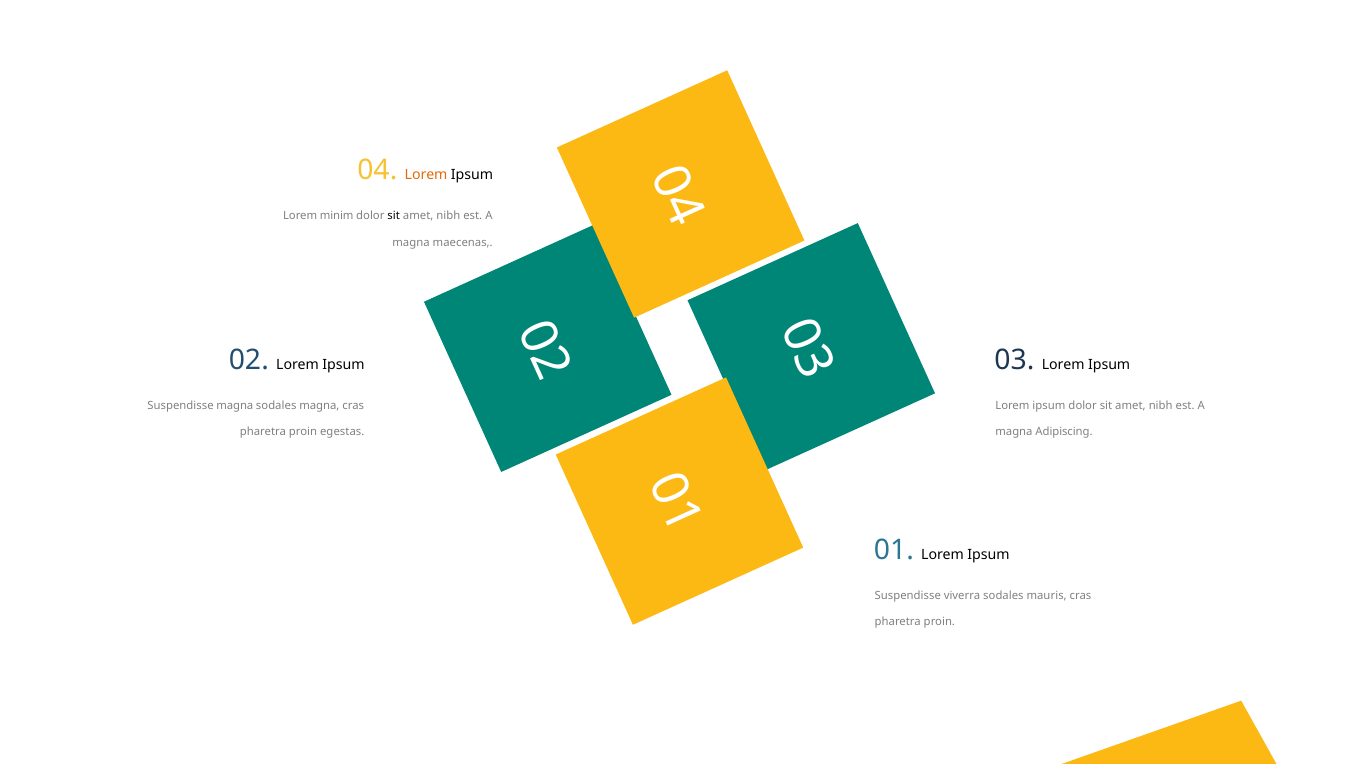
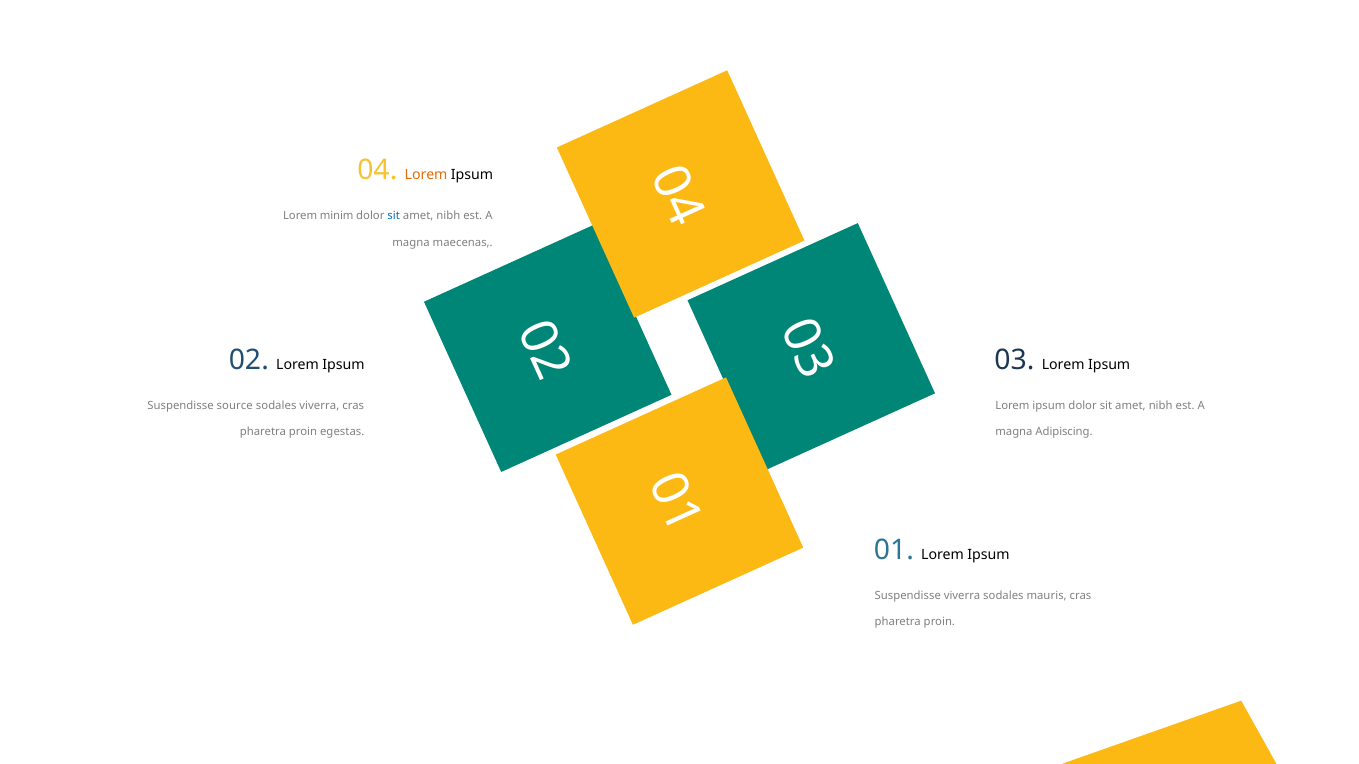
sit at (394, 216) colour: black -> blue
Suspendisse magna: magna -> source
sodales magna: magna -> viverra
